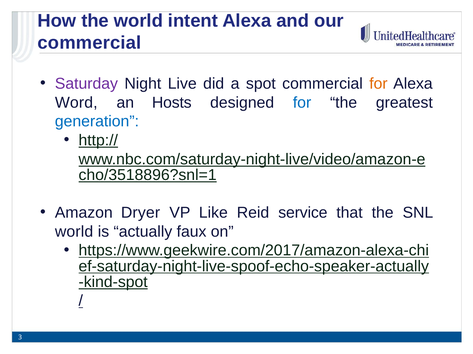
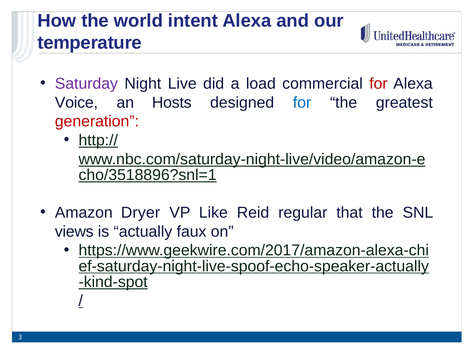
commercial at (89, 43): commercial -> temperature
spot: spot -> load
for at (378, 84) colour: orange -> red
Word: Word -> Voice
generation colour: blue -> red
service: service -> regular
world at (74, 232): world -> views
